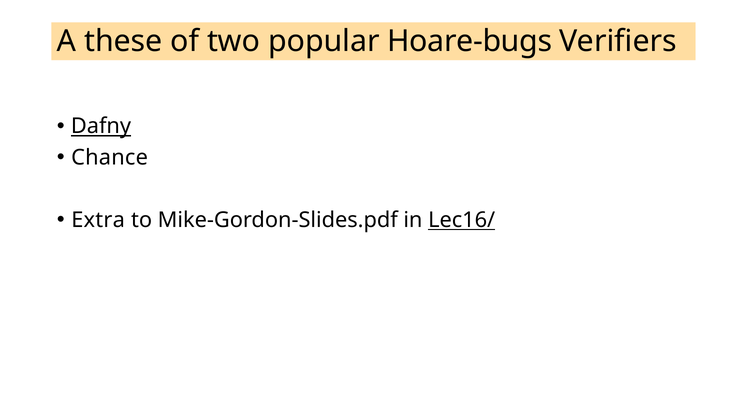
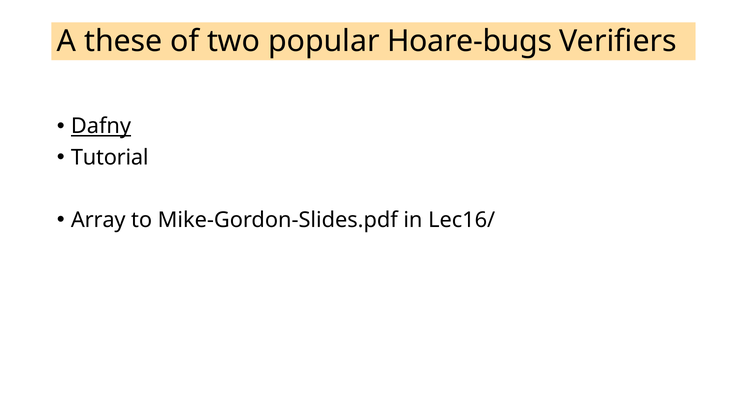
Chance: Chance -> Tutorial
Extra: Extra -> Array
Lec16/ underline: present -> none
